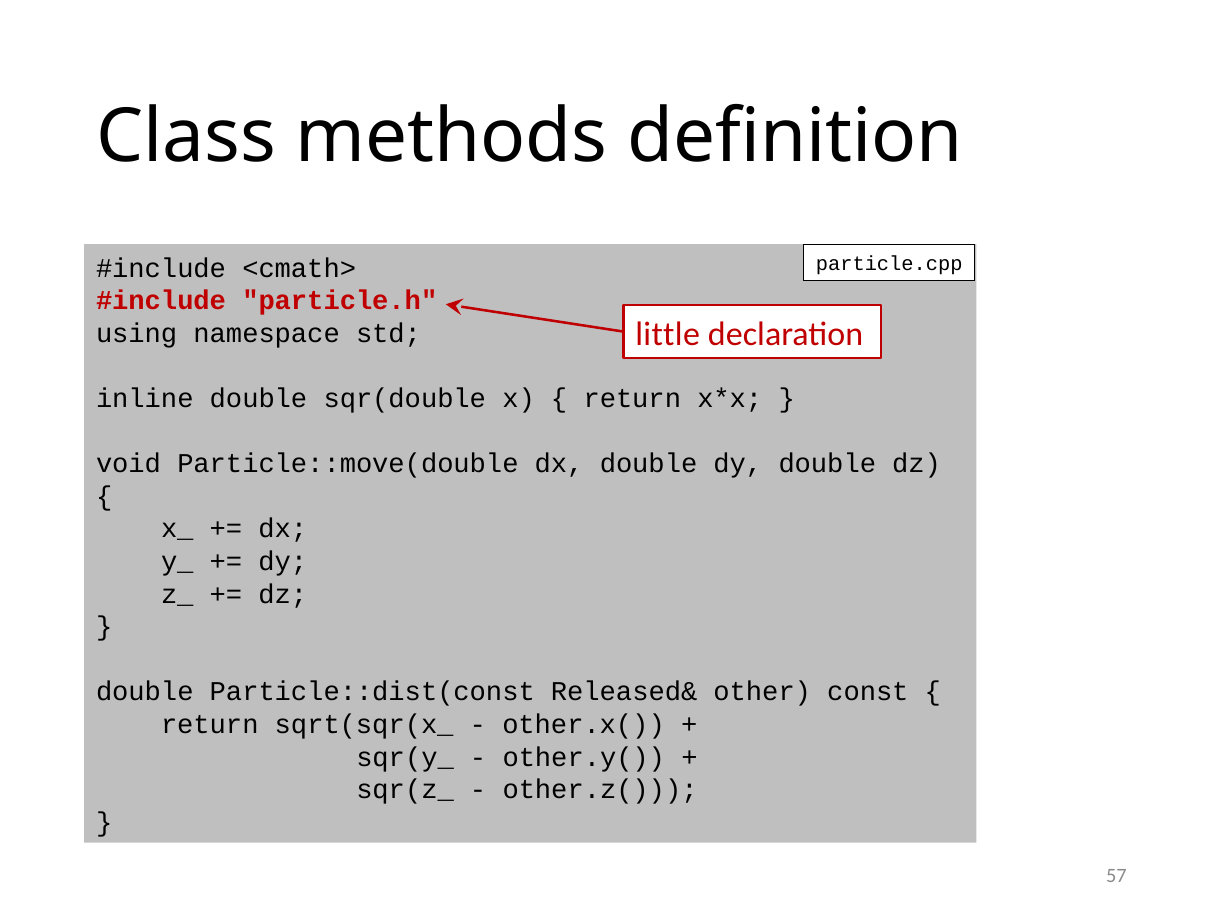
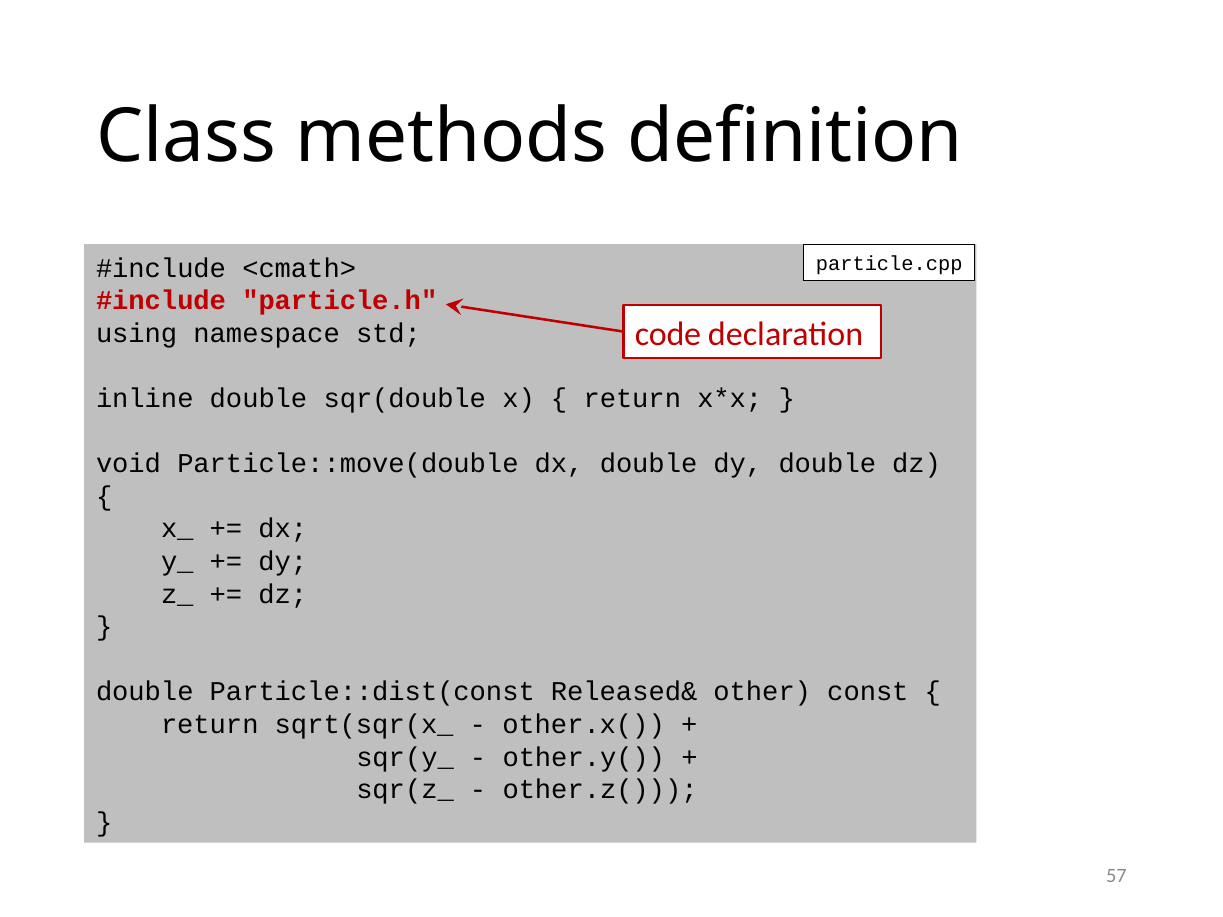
little: little -> code
